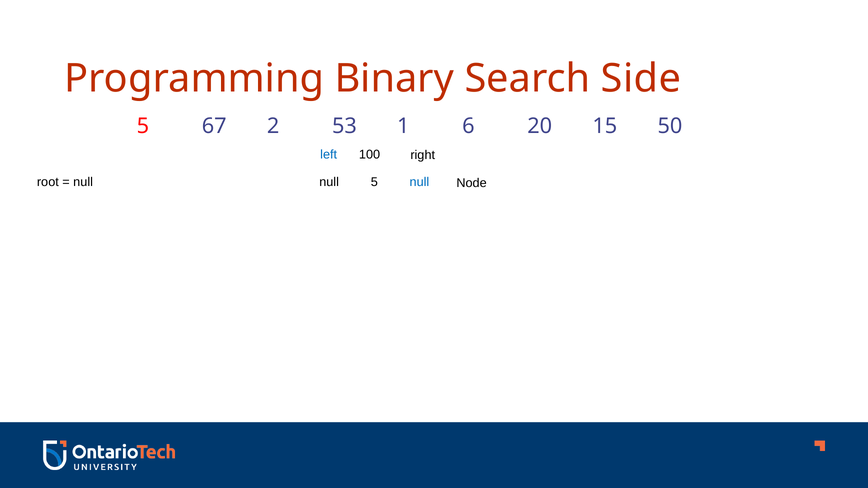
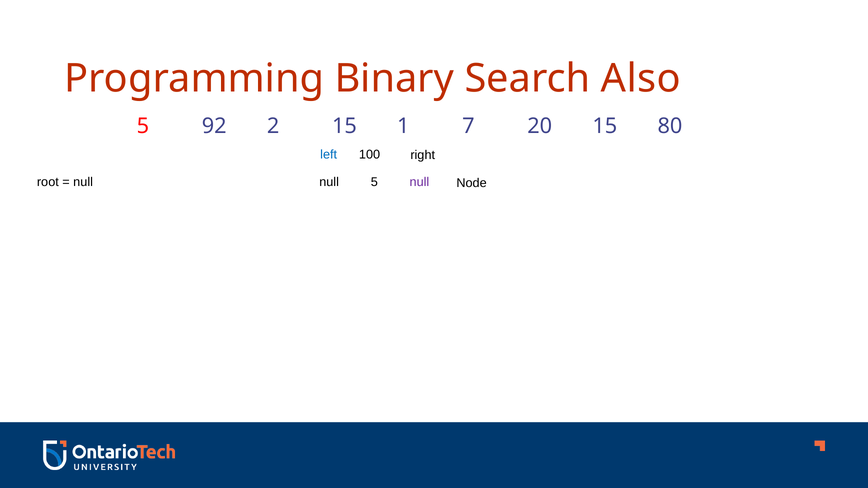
Side: Side -> Also
67: 67 -> 92
2 53: 53 -> 15
6: 6 -> 7
50: 50 -> 80
null at (419, 182) colour: blue -> purple
